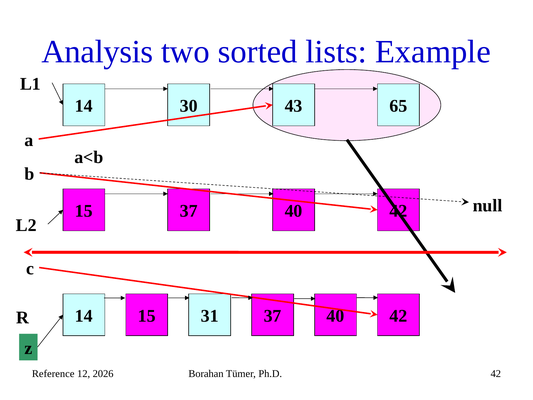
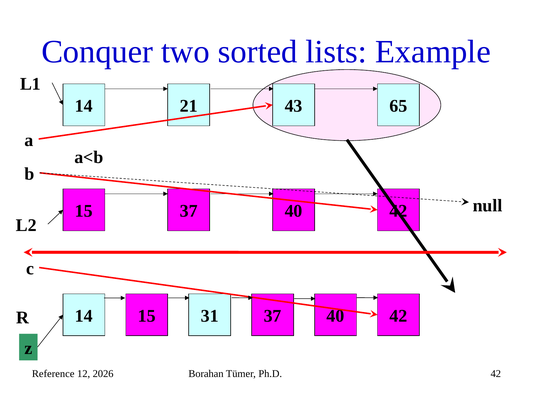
Analysis: Analysis -> Conquer
30: 30 -> 21
